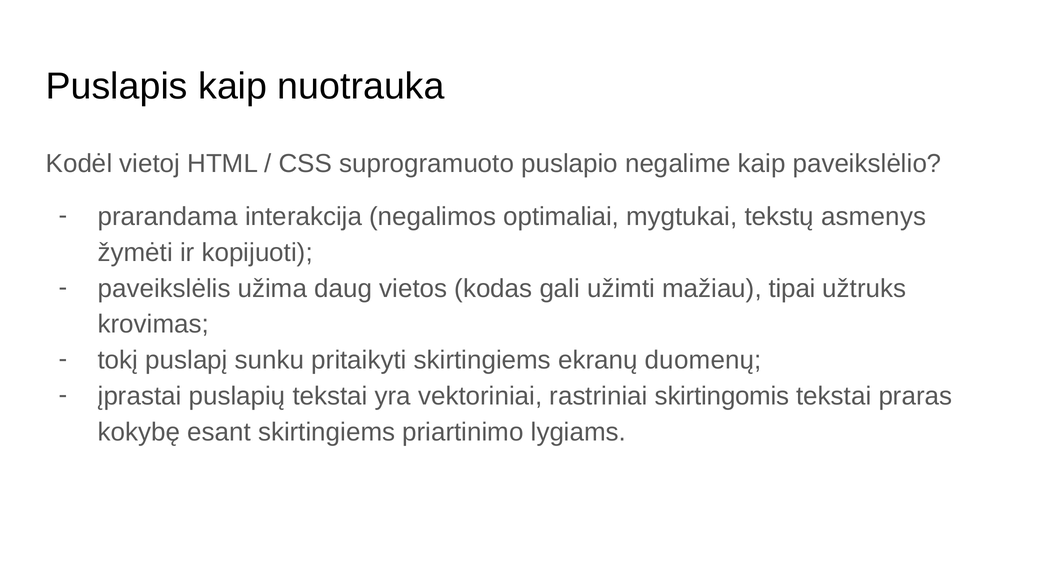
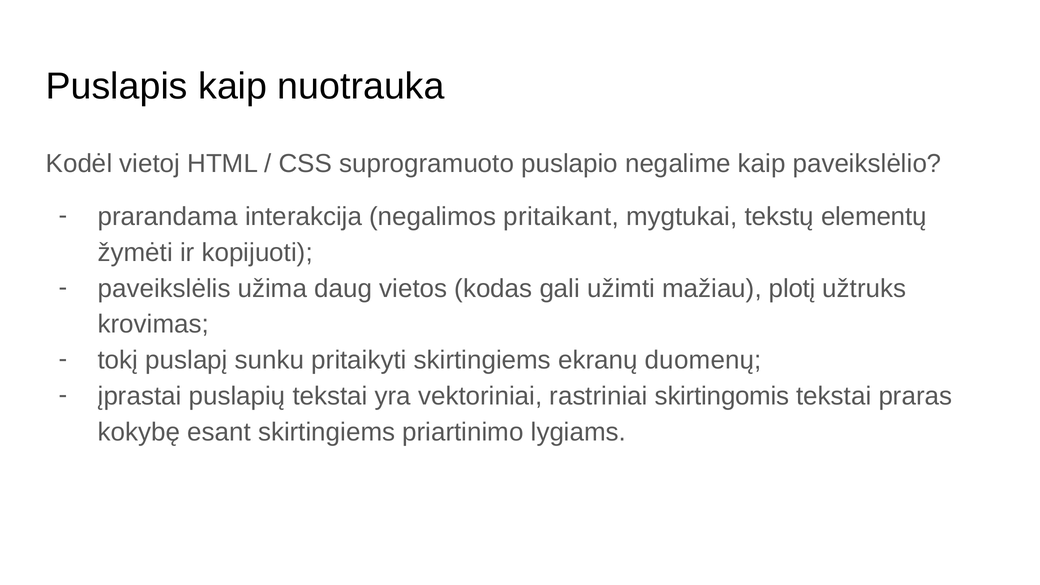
optimaliai: optimaliai -> pritaikant
asmenys: asmenys -> elementų
tipai: tipai -> plotį
